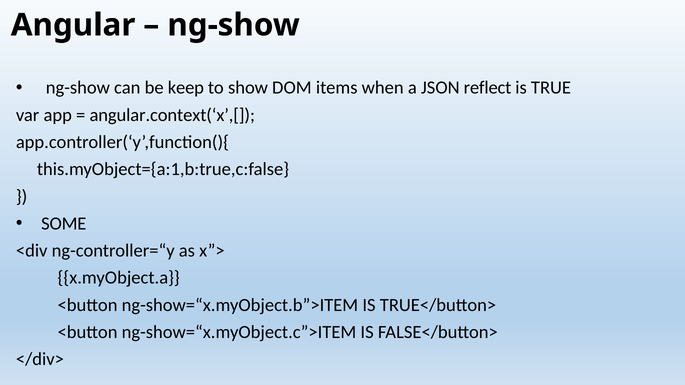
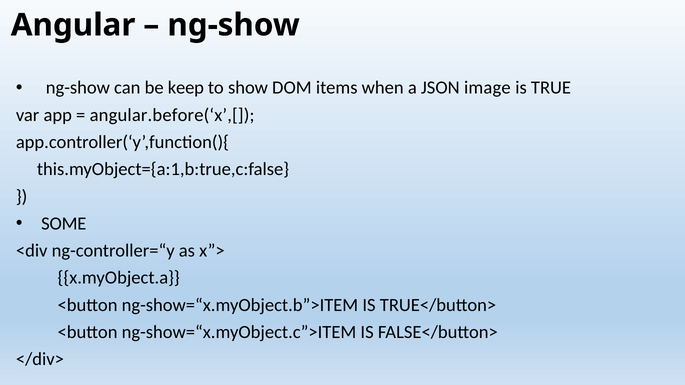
reflect: reflect -> image
angular.context(‘x’,[: angular.context(‘x’,[ -> angular.before(‘x’,[
